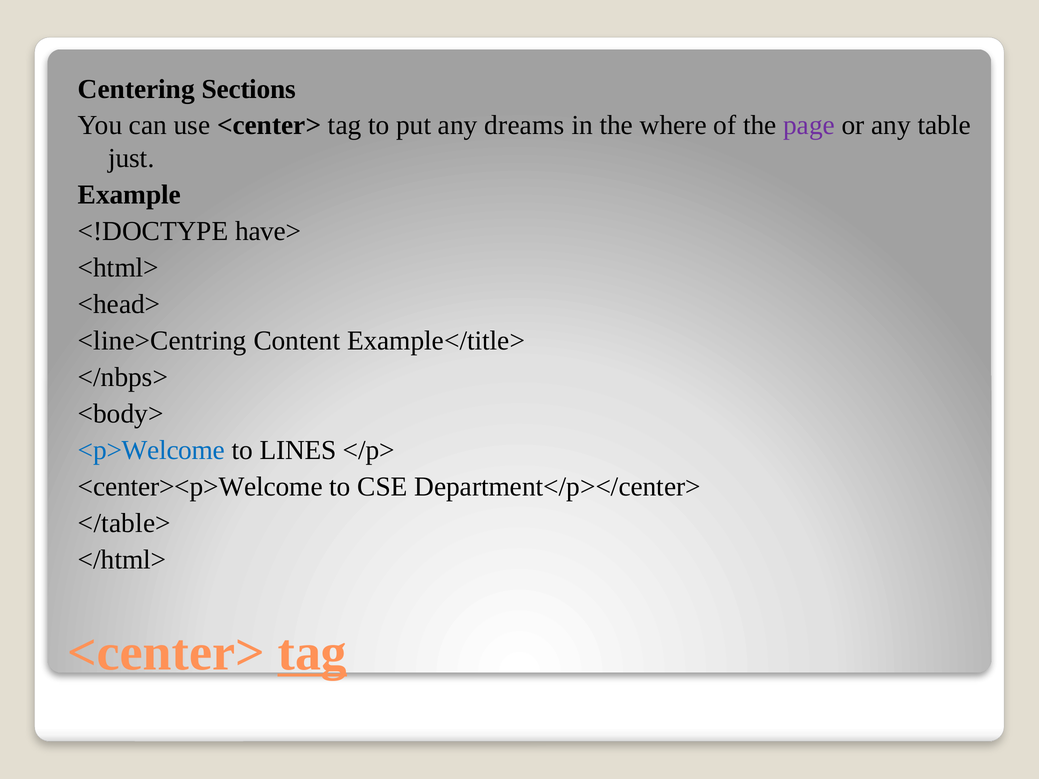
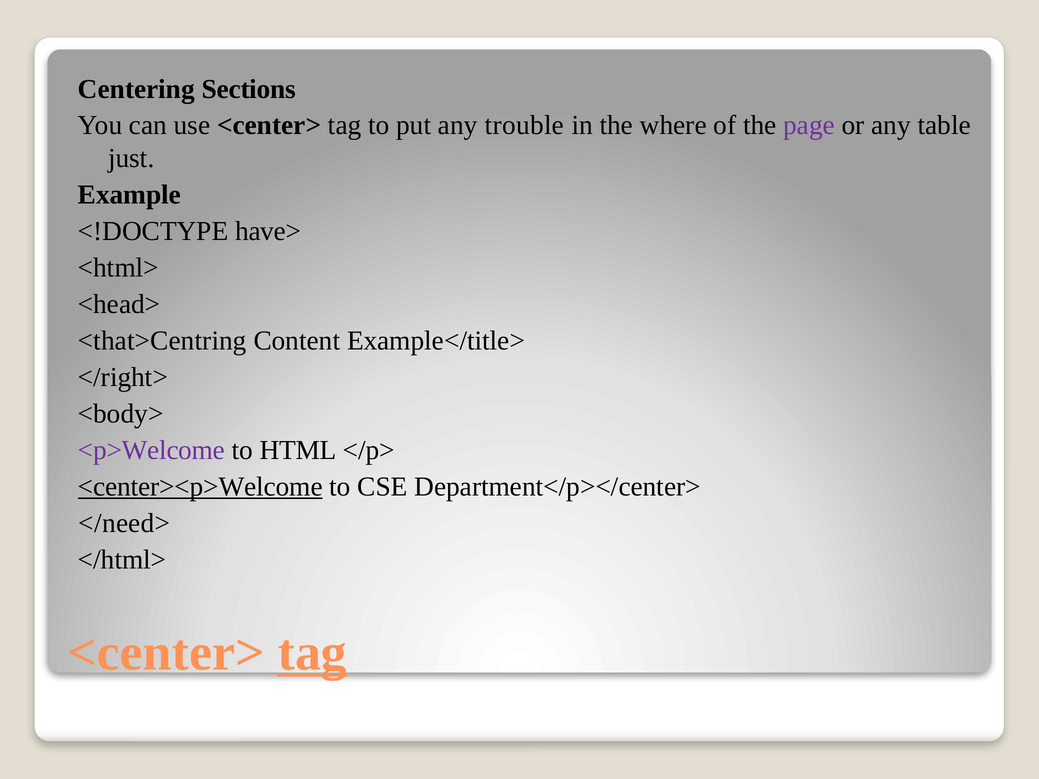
dreams: dreams -> trouble
<line>Centring: <line>Centring -> <that>Centring
</nbps>: </nbps> -> </right>
<p>Welcome colour: blue -> purple
LINES: LINES -> HTML
<center><p>Welcome underline: none -> present
</table>: </table> -> </need>
